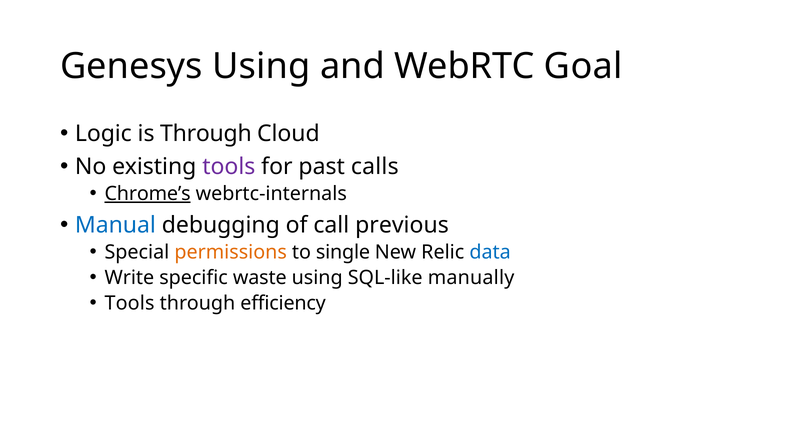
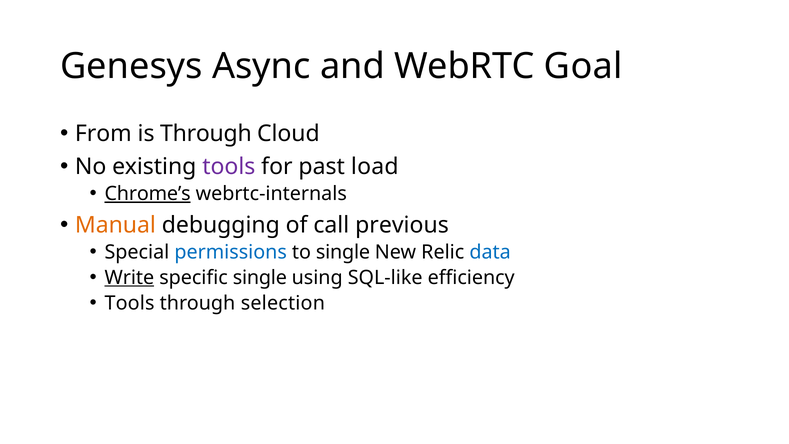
Genesys Using: Using -> Async
Logic: Logic -> From
calls: calls -> load
Manual colour: blue -> orange
permissions colour: orange -> blue
Write underline: none -> present
specific waste: waste -> single
manually: manually -> efficiency
efficiency: efficiency -> selection
